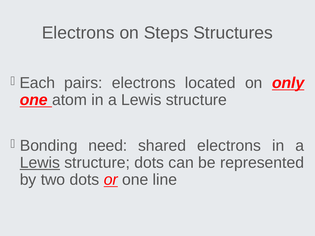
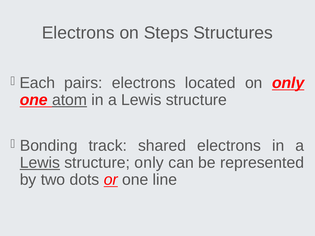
atom underline: none -> present
need: need -> track
structure dots: dots -> only
